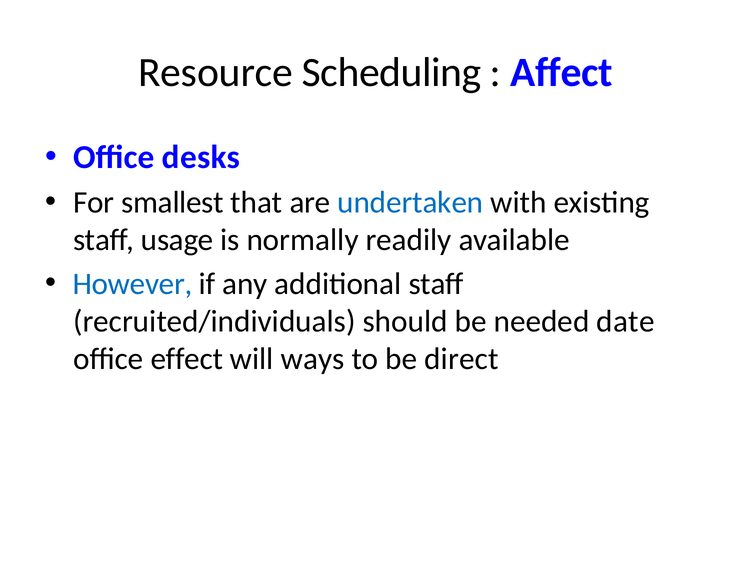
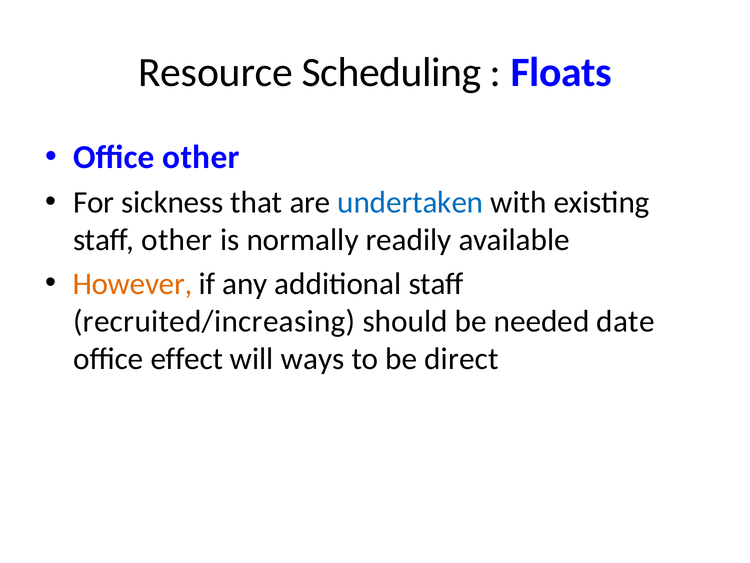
Affect: Affect -> Floats
Office desks: desks -> other
smallest: smallest -> sickness
staff usage: usage -> other
However colour: blue -> orange
recruited/individuals: recruited/individuals -> recruited/increasing
